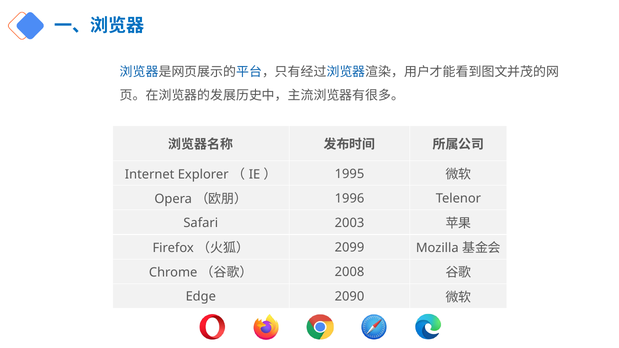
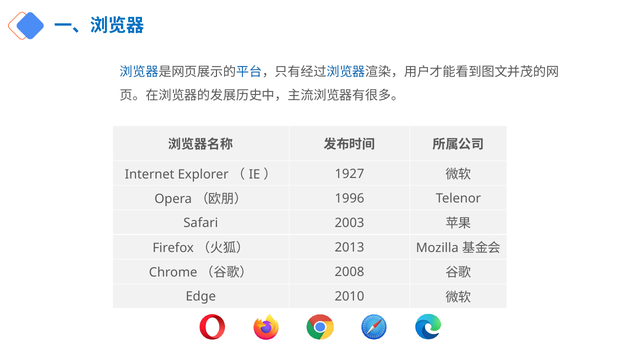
1995: 1995 -> 1927
2099: 2099 -> 2013
2090: 2090 -> 2010
